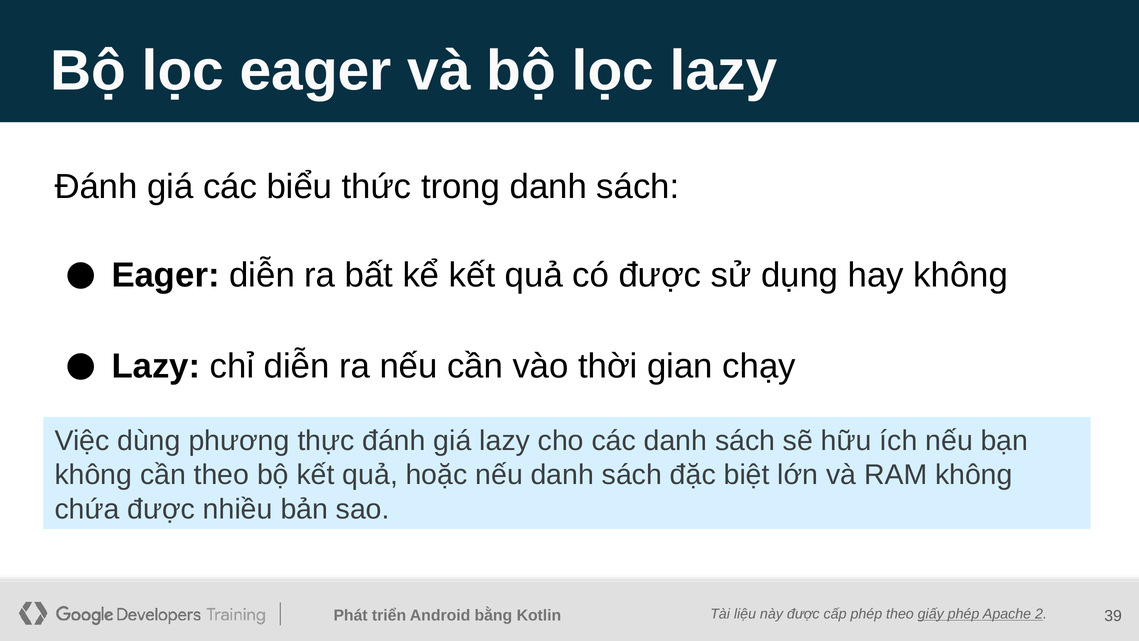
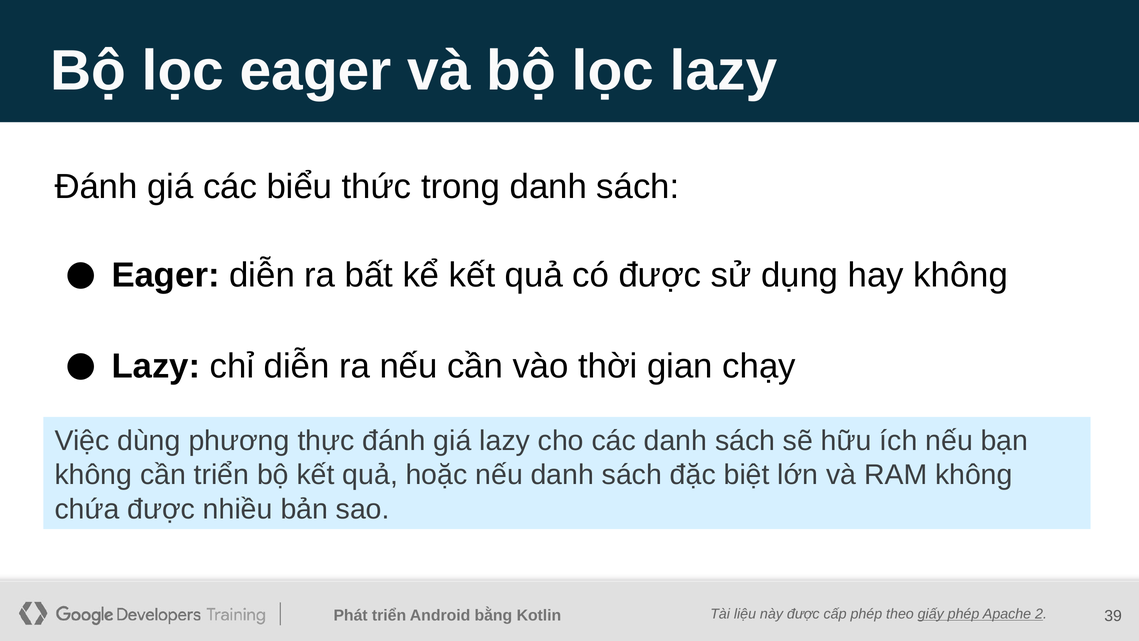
cần theo: theo -> triển
